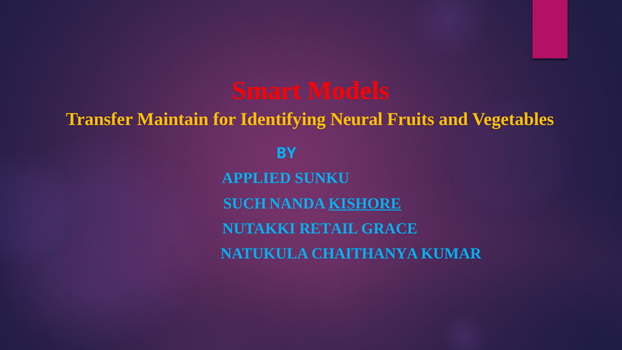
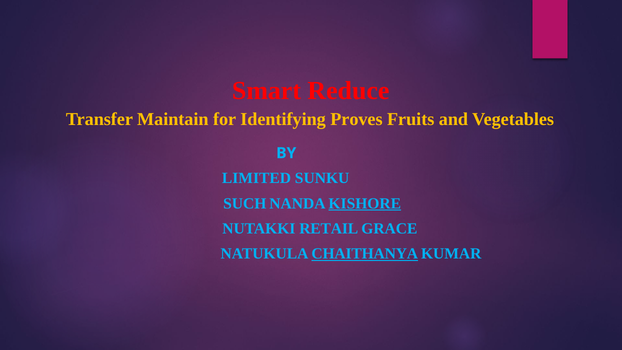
Models: Models -> Reduce
Neural: Neural -> Proves
APPLIED: APPLIED -> LIMITED
CHAITHANYA underline: none -> present
